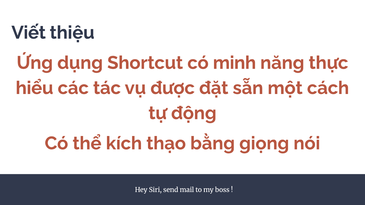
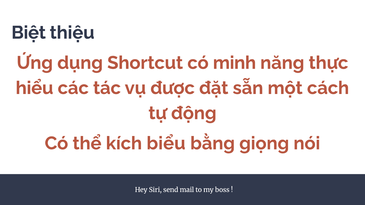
Viết: Viết -> Biệt
thạo: thạo -> biểu
